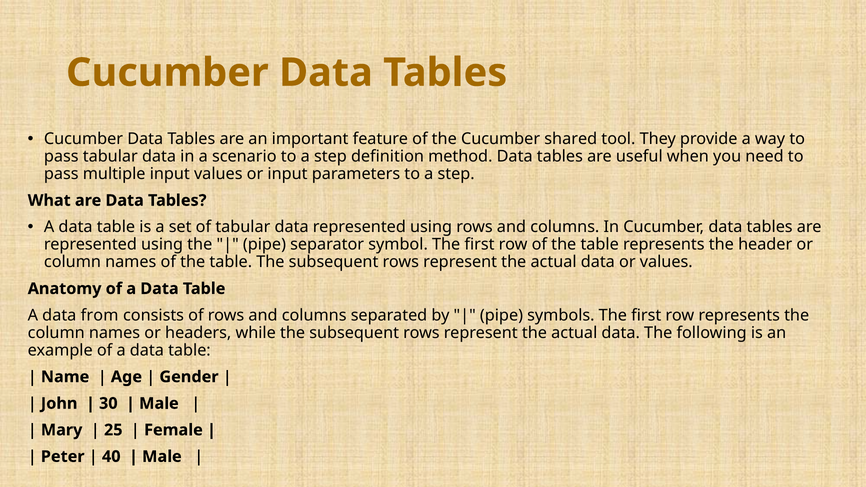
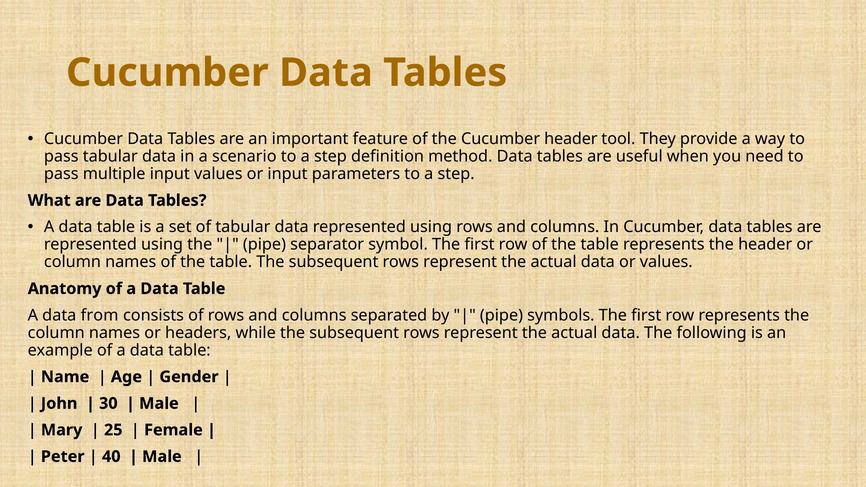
Cucumber shared: shared -> header
